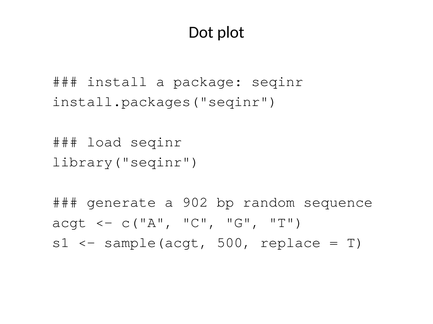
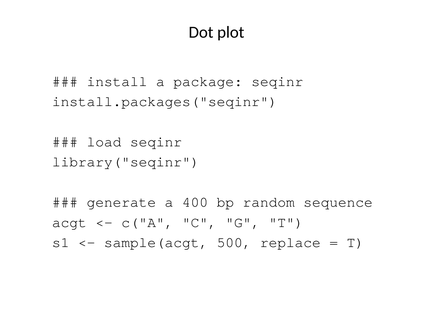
902: 902 -> 400
